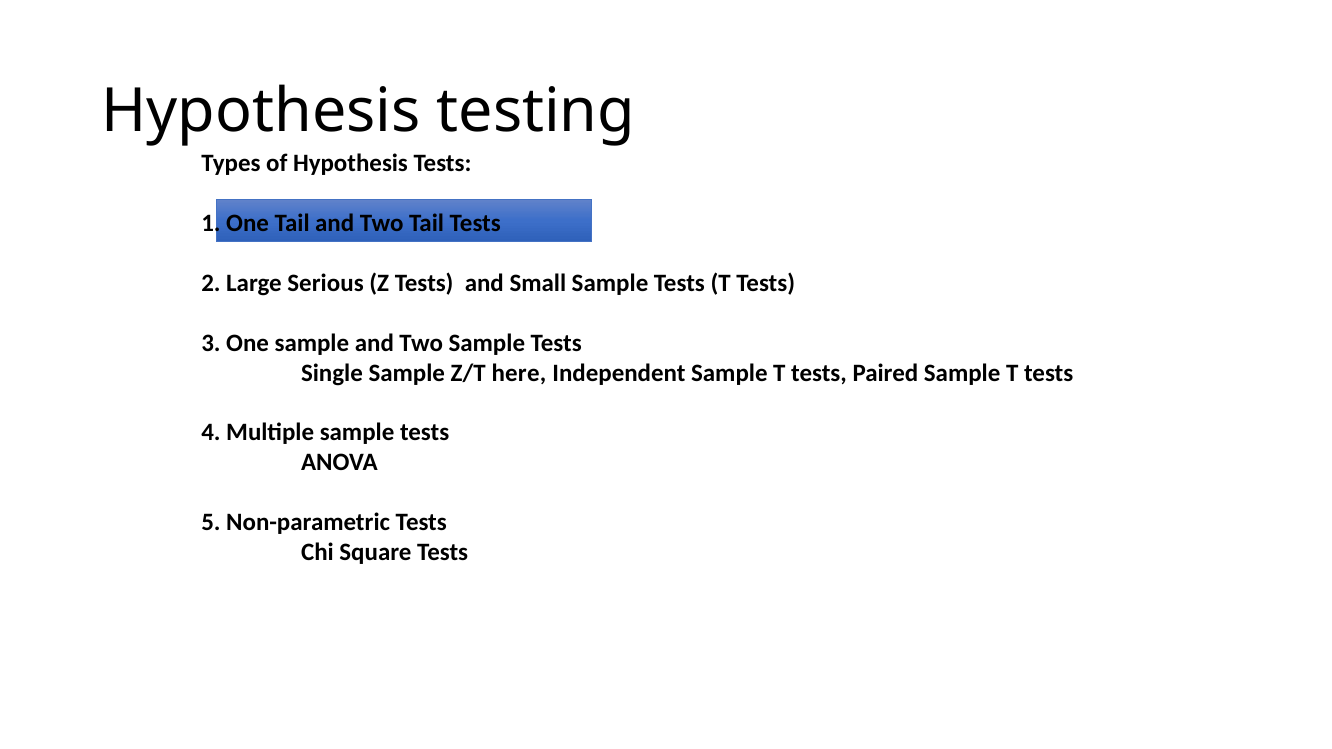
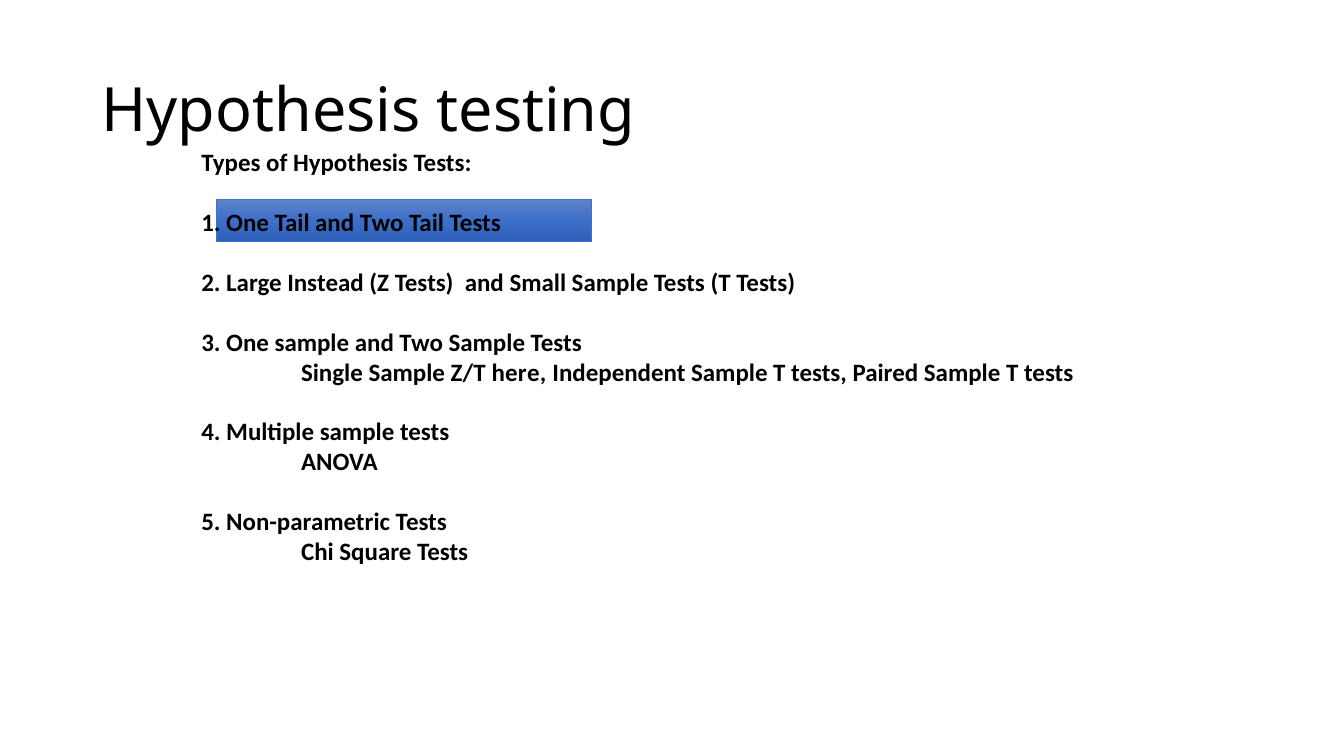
Serious: Serious -> Instead
